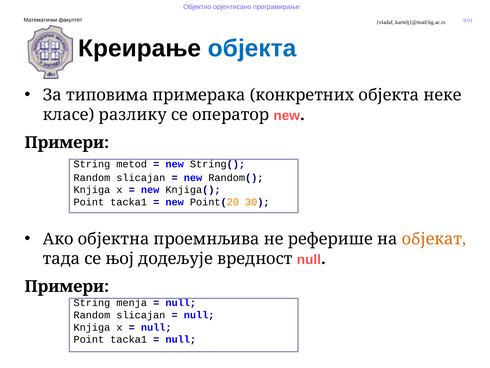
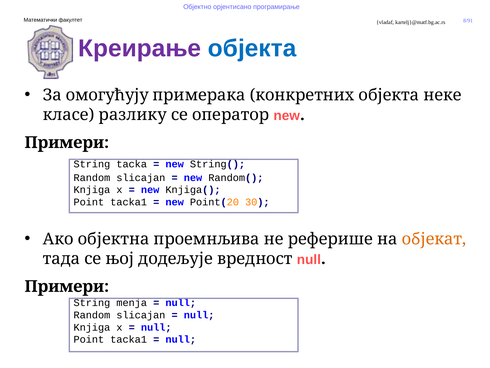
Креирање colour: black -> purple
типовима: типовима -> омогућују
metod: metod -> tacka
